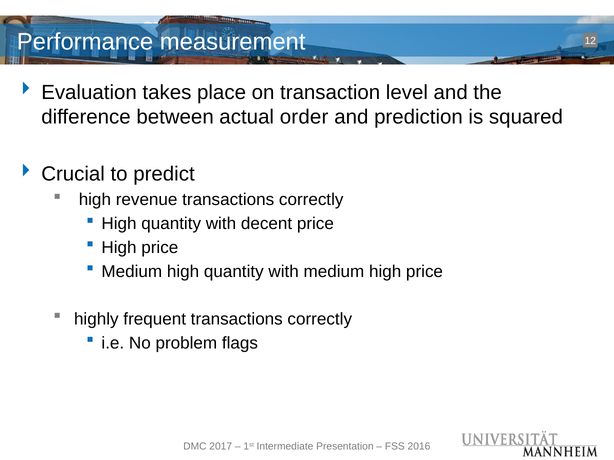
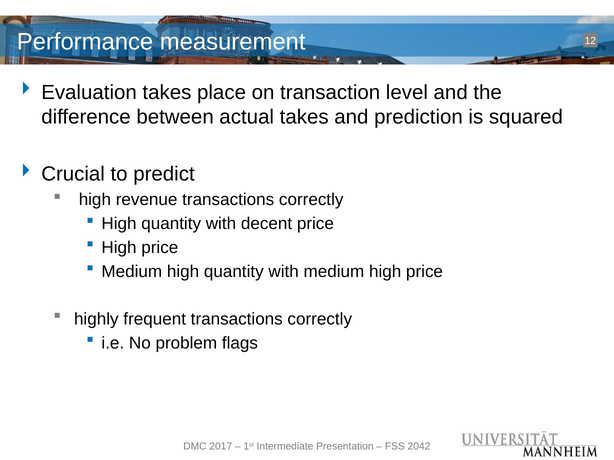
actual order: order -> takes
2016: 2016 -> 2042
